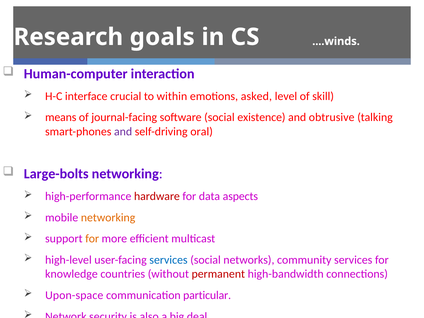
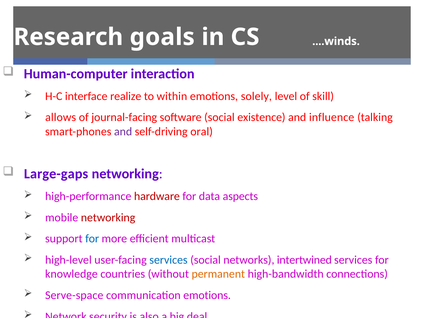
crucial: crucial -> realize
asked: asked -> solely
means: means -> allows
obtrusive: obtrusive -> influence
Large-bolts: Large-bolts -> Large-gaps
networking at (108, 218) colour: orange -> red
for at (92, 239) colour: orange -> blue
community: community -> intertwined
permanent colour: red -> orange
Upon-space: Upon-space -> Serve-space
communication particular: particular -> emotions
